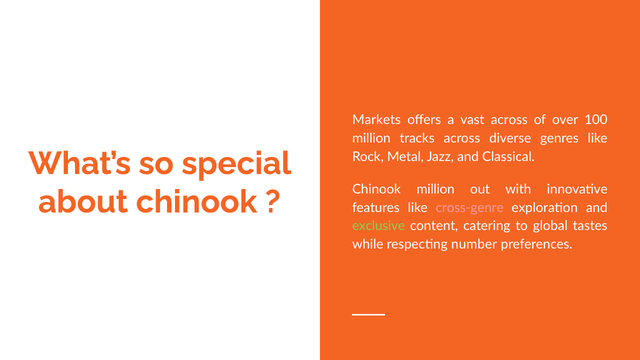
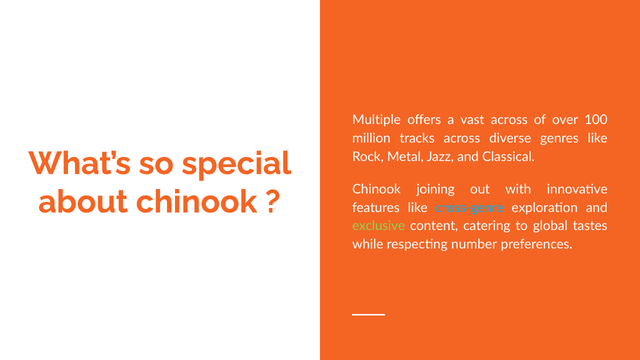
Markets: Markets -> Multiple
Chinook million: million -> joining
cross-genre colour: pink -> light blue
